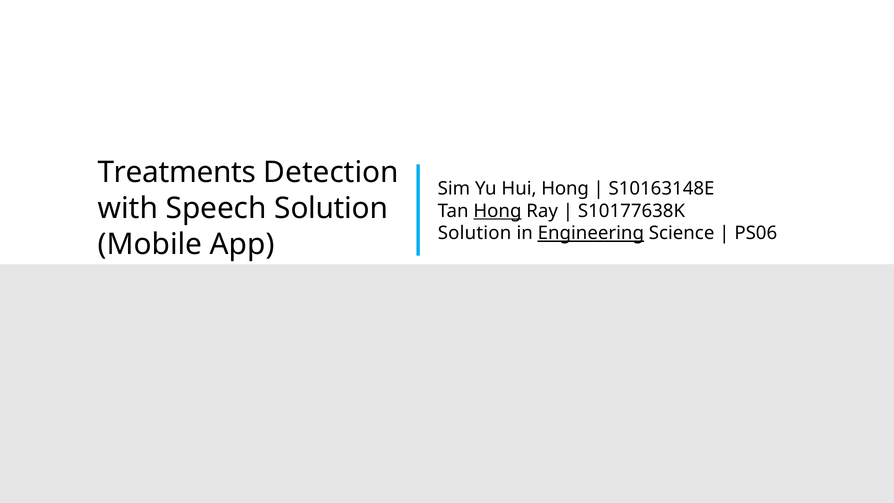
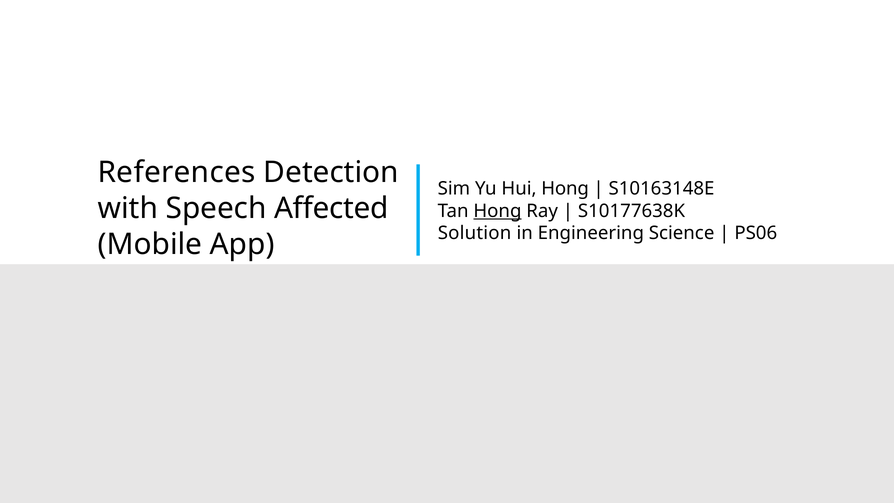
Treatments: Treatments -> References
Speech Solution: Solution -> Affected
Engineering underline: present -> none
